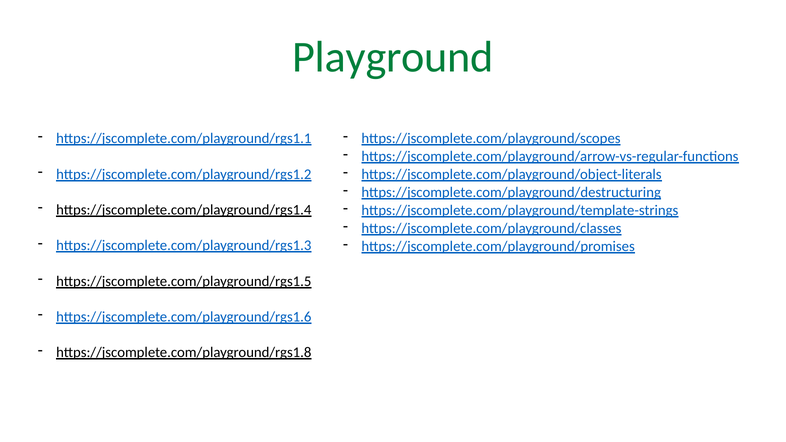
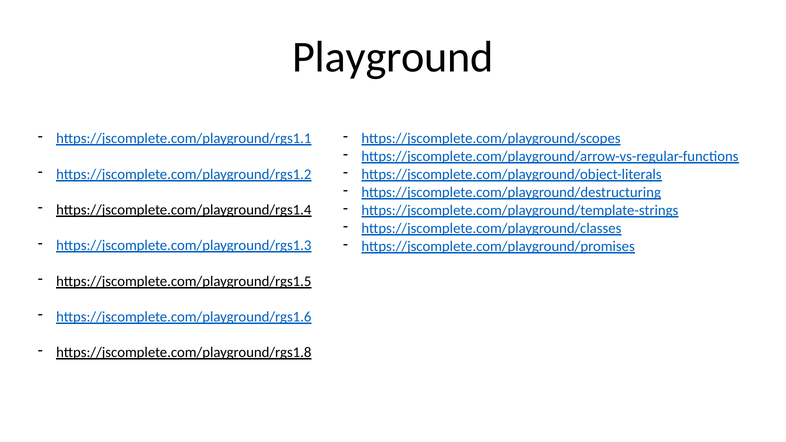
Playground colour: green -> black
